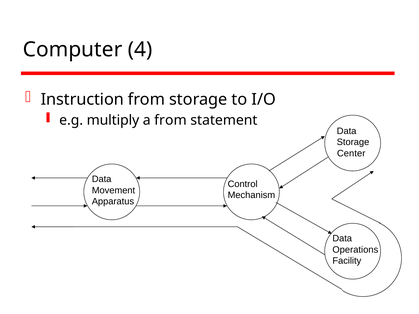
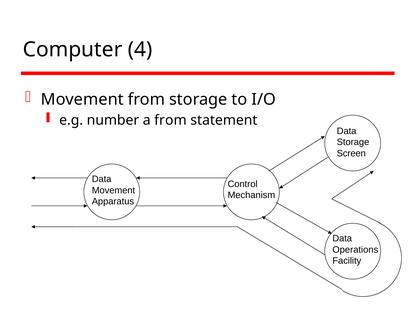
Instruction at (82, 99): Instruction -> Movement
multiply: multiply -> number
Center: Center -> Screen
